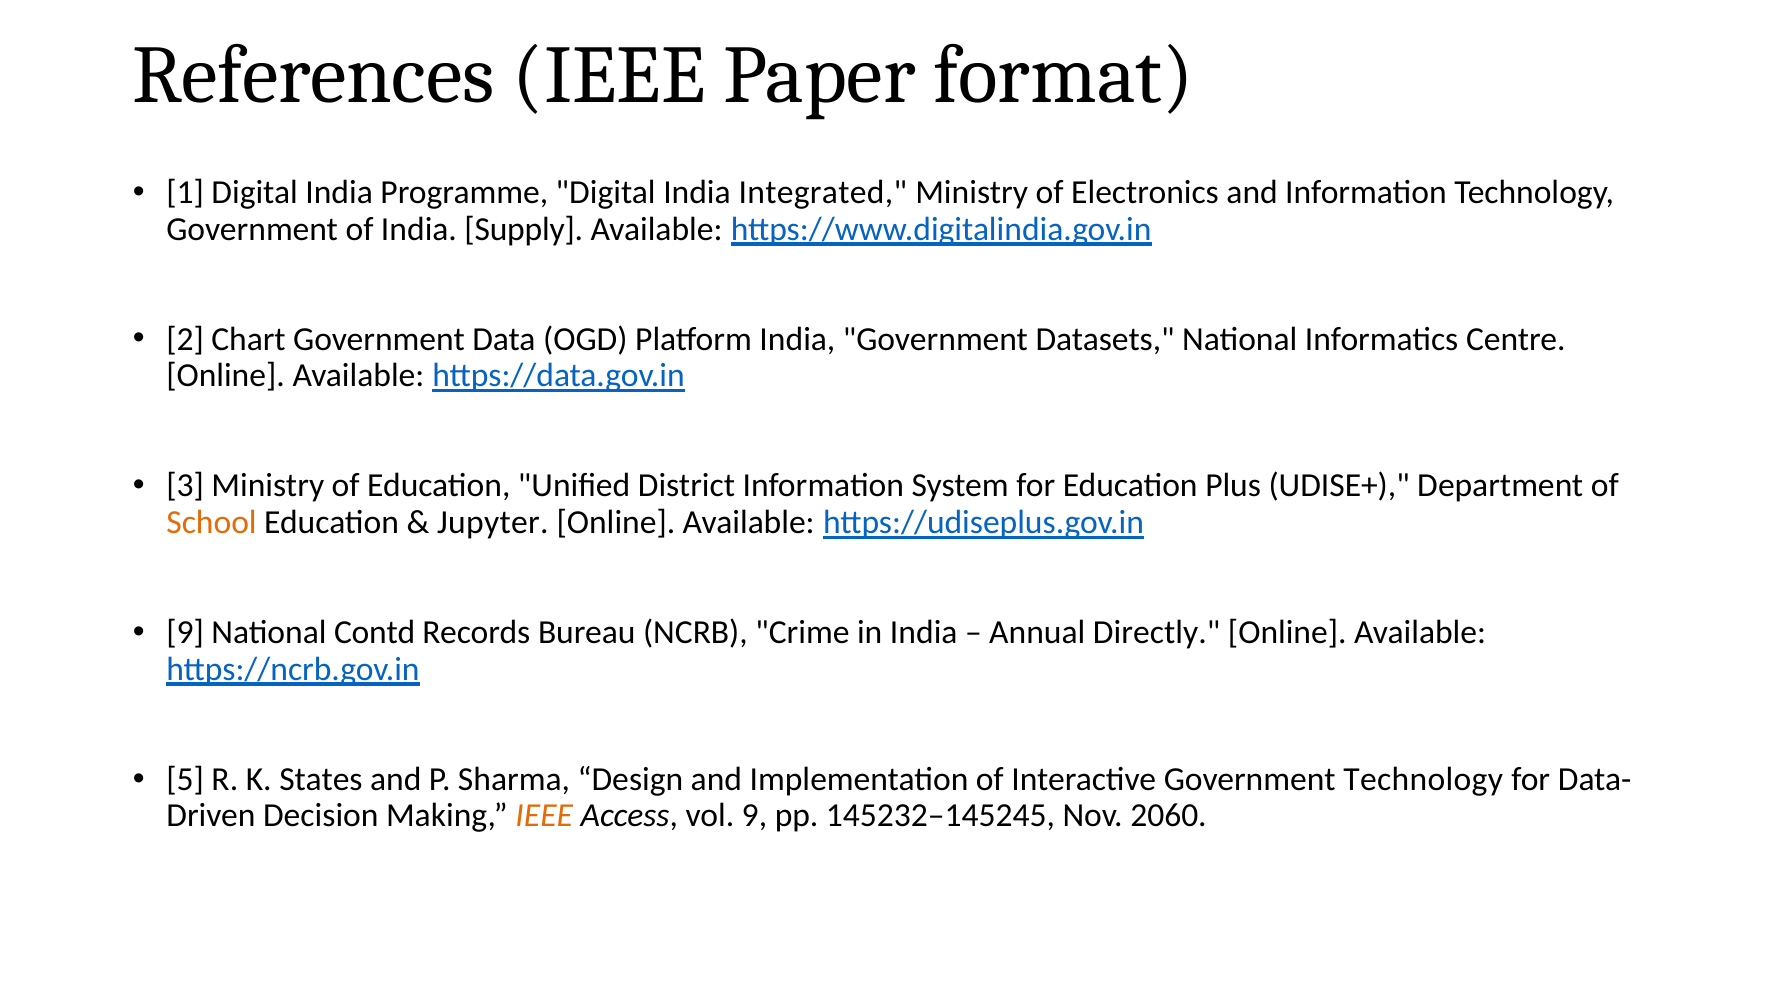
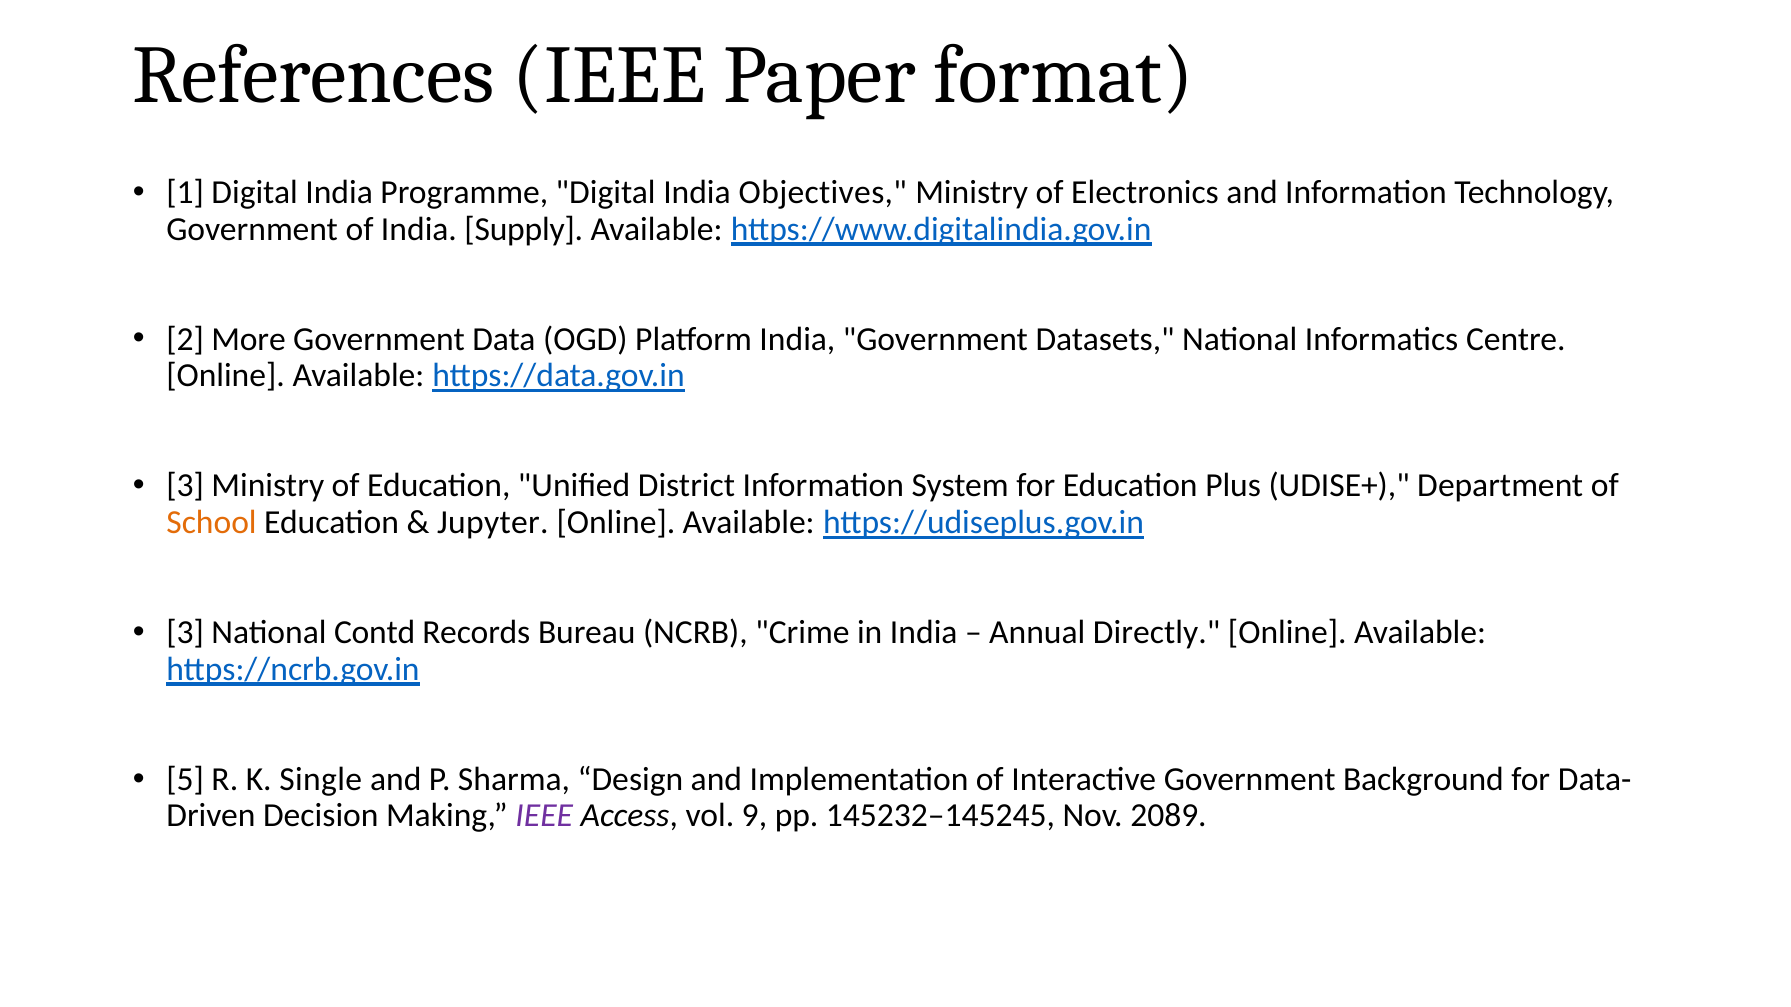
Integrated: Integrated -> Objectives
Chart: Chart -> More
9 at (185, 633): 9 -> 3
States: States -> Single
Government Technology: Technology -> Background
IEEE at (544, 816) colour: orange -> purple
2060: 2060 -> 2089
